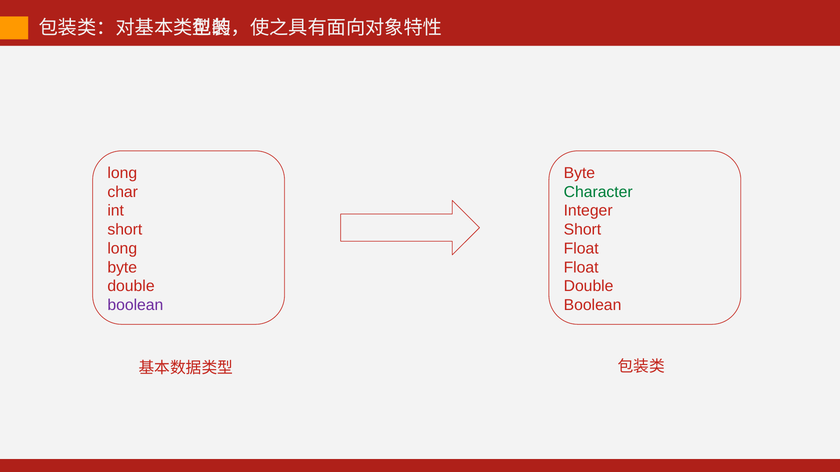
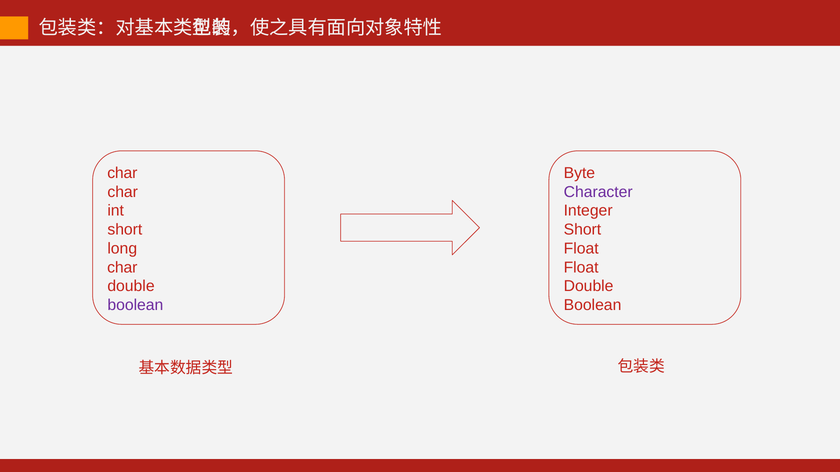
long at (122, 173): long -> char
Character colour: green -> purple
byte at (122, 268): byte -> char
